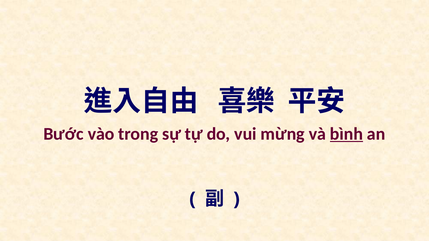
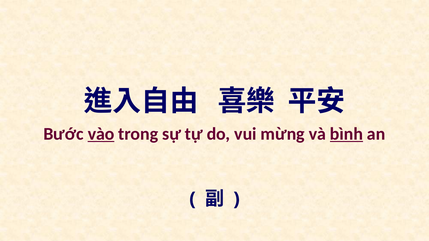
vào underline: none -> present
